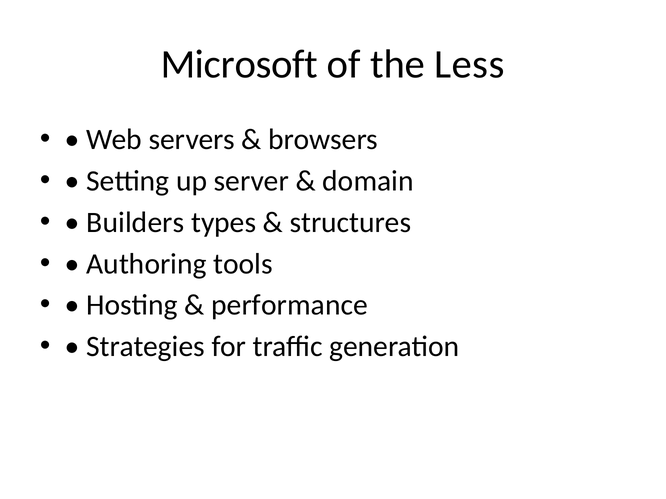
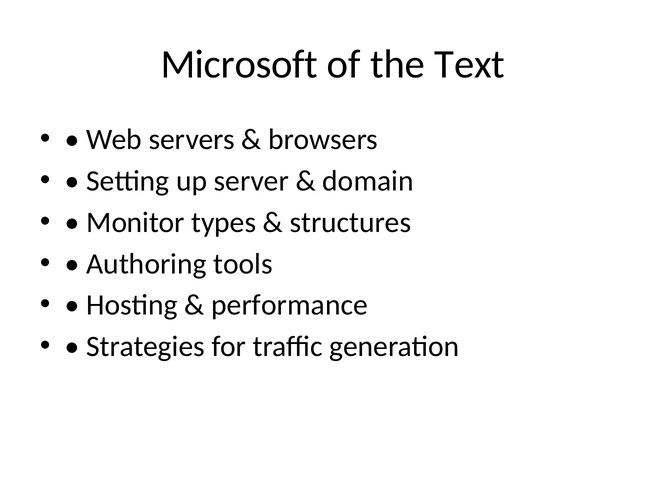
Less: Less -> Text
Builders: Builders -> Monitor
